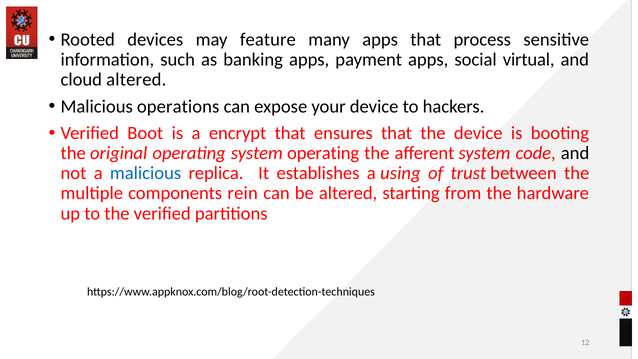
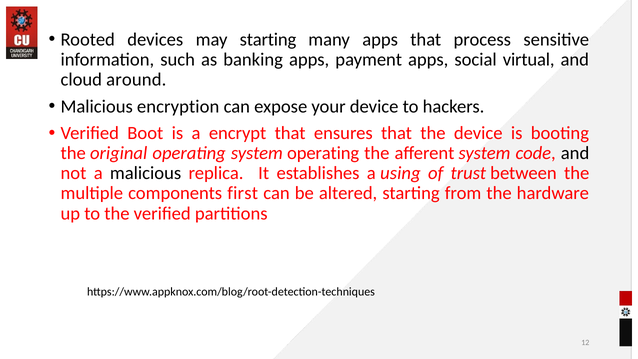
may feature: feature -> starting
cloud altered: altered -> around
operations: operations -> encryption
malicious at (146, 173) colour: blue -> black
rein: rein -> first
